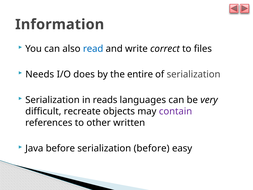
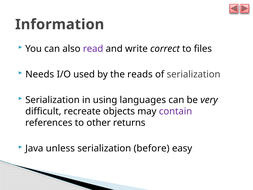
read colour: blue -> purple
does: does -> used
entire: entire -> reads
reads: reads -> using
written: written -> returns
Java before: before -> unless
